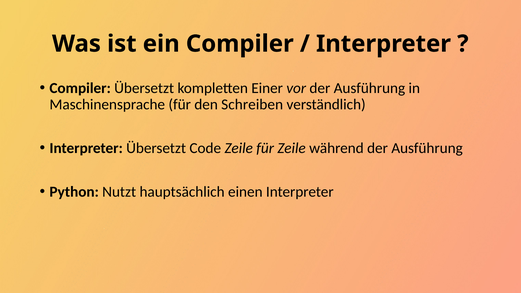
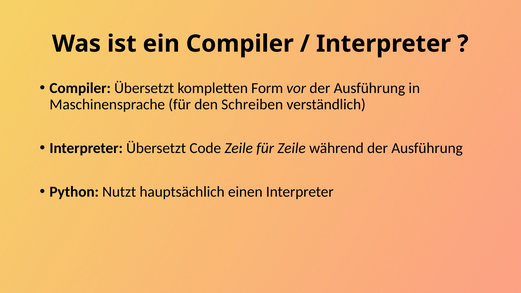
Einer: Einer -> Form
